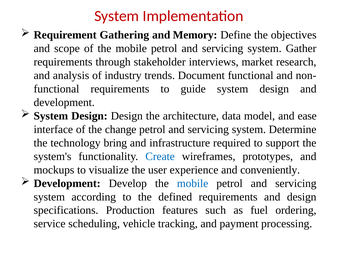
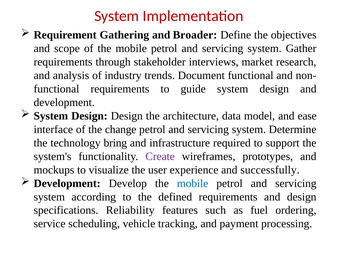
Memory: Memory -> Broader
Create colour: blue -> purple
conveniently: conveniently -> successfully
Production: Production -> Reliability
